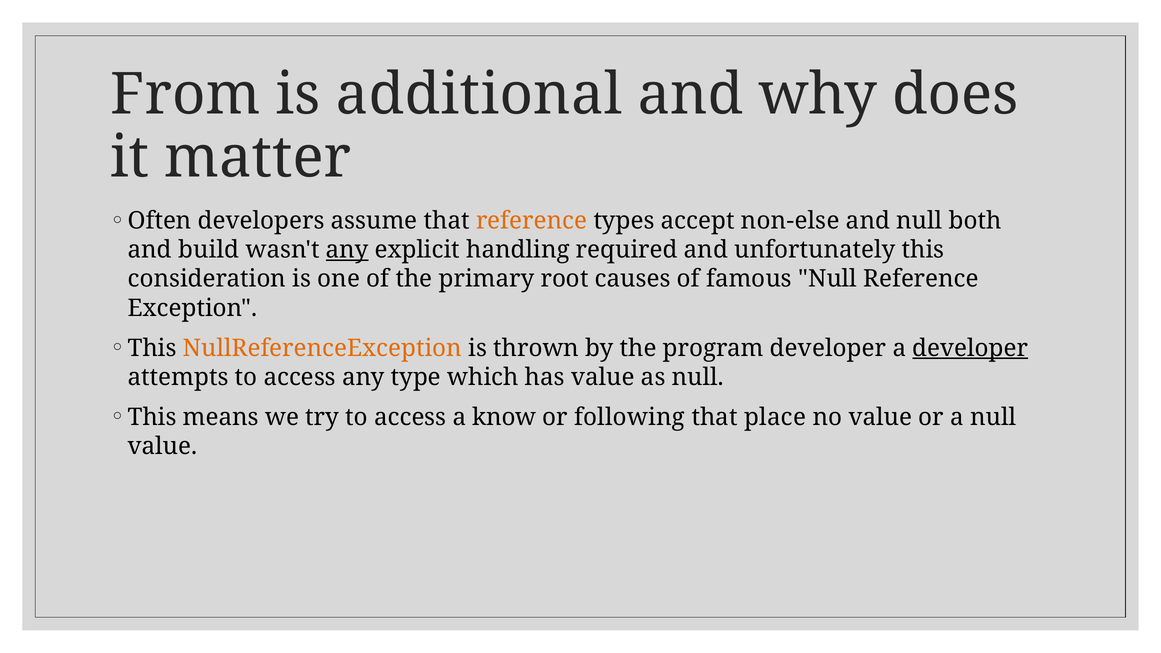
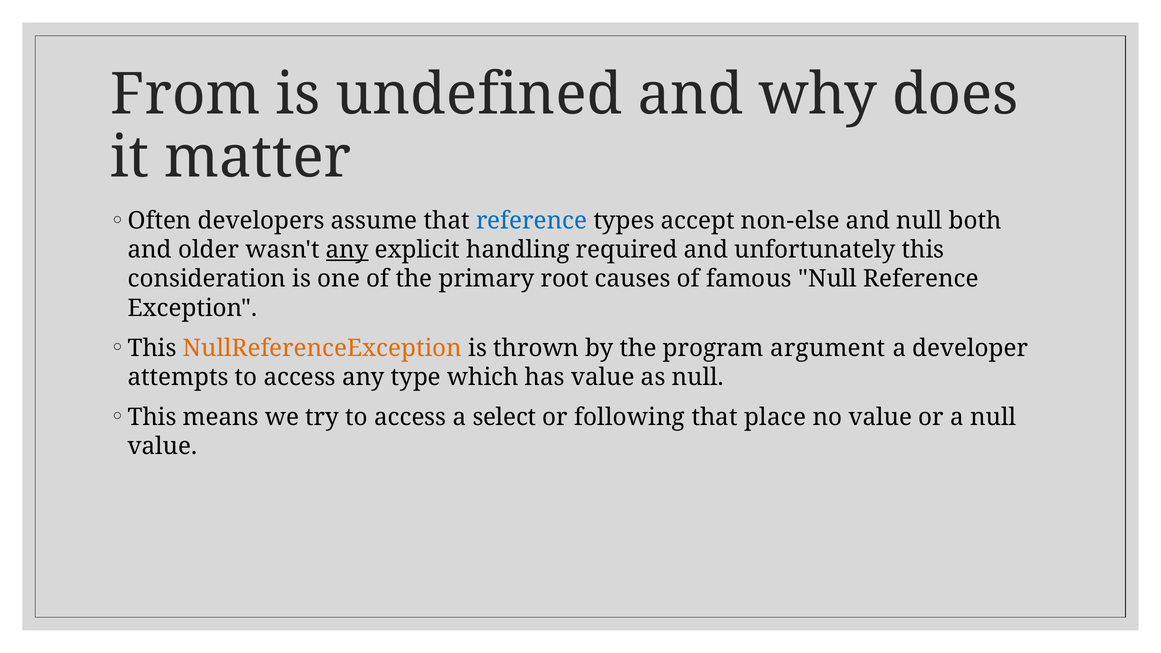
additional: additional -> undefined
reference at (532, 221) colour: orange -> blue
build: build -> older
program developer: developer -> argument
developer at (970, 348) underline: present -> none
know: know -> select
